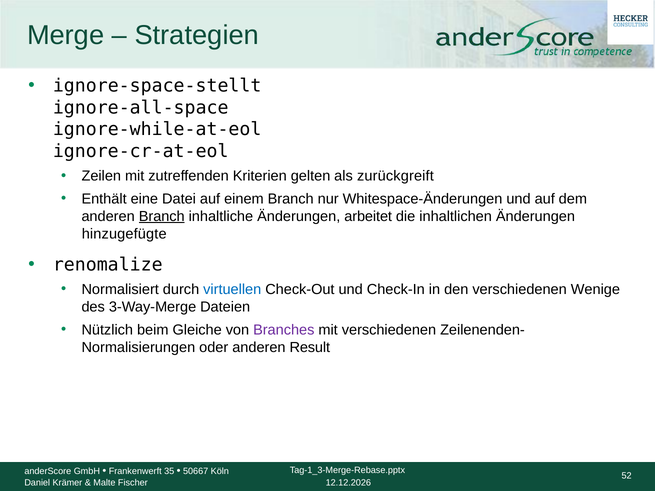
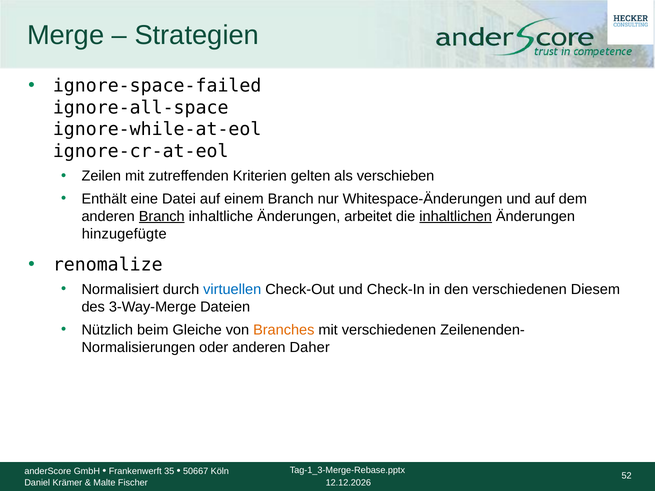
ignore-space-stellt: ignore-space-stellt -> ignore-space-failed
zurückgreift: zurückgreift -> verschieben
inhaltlichen underline: none -> present
Wenige: Wenige -> Diesem
Branches colour: purple -> orange
Result: Result -> Daher
